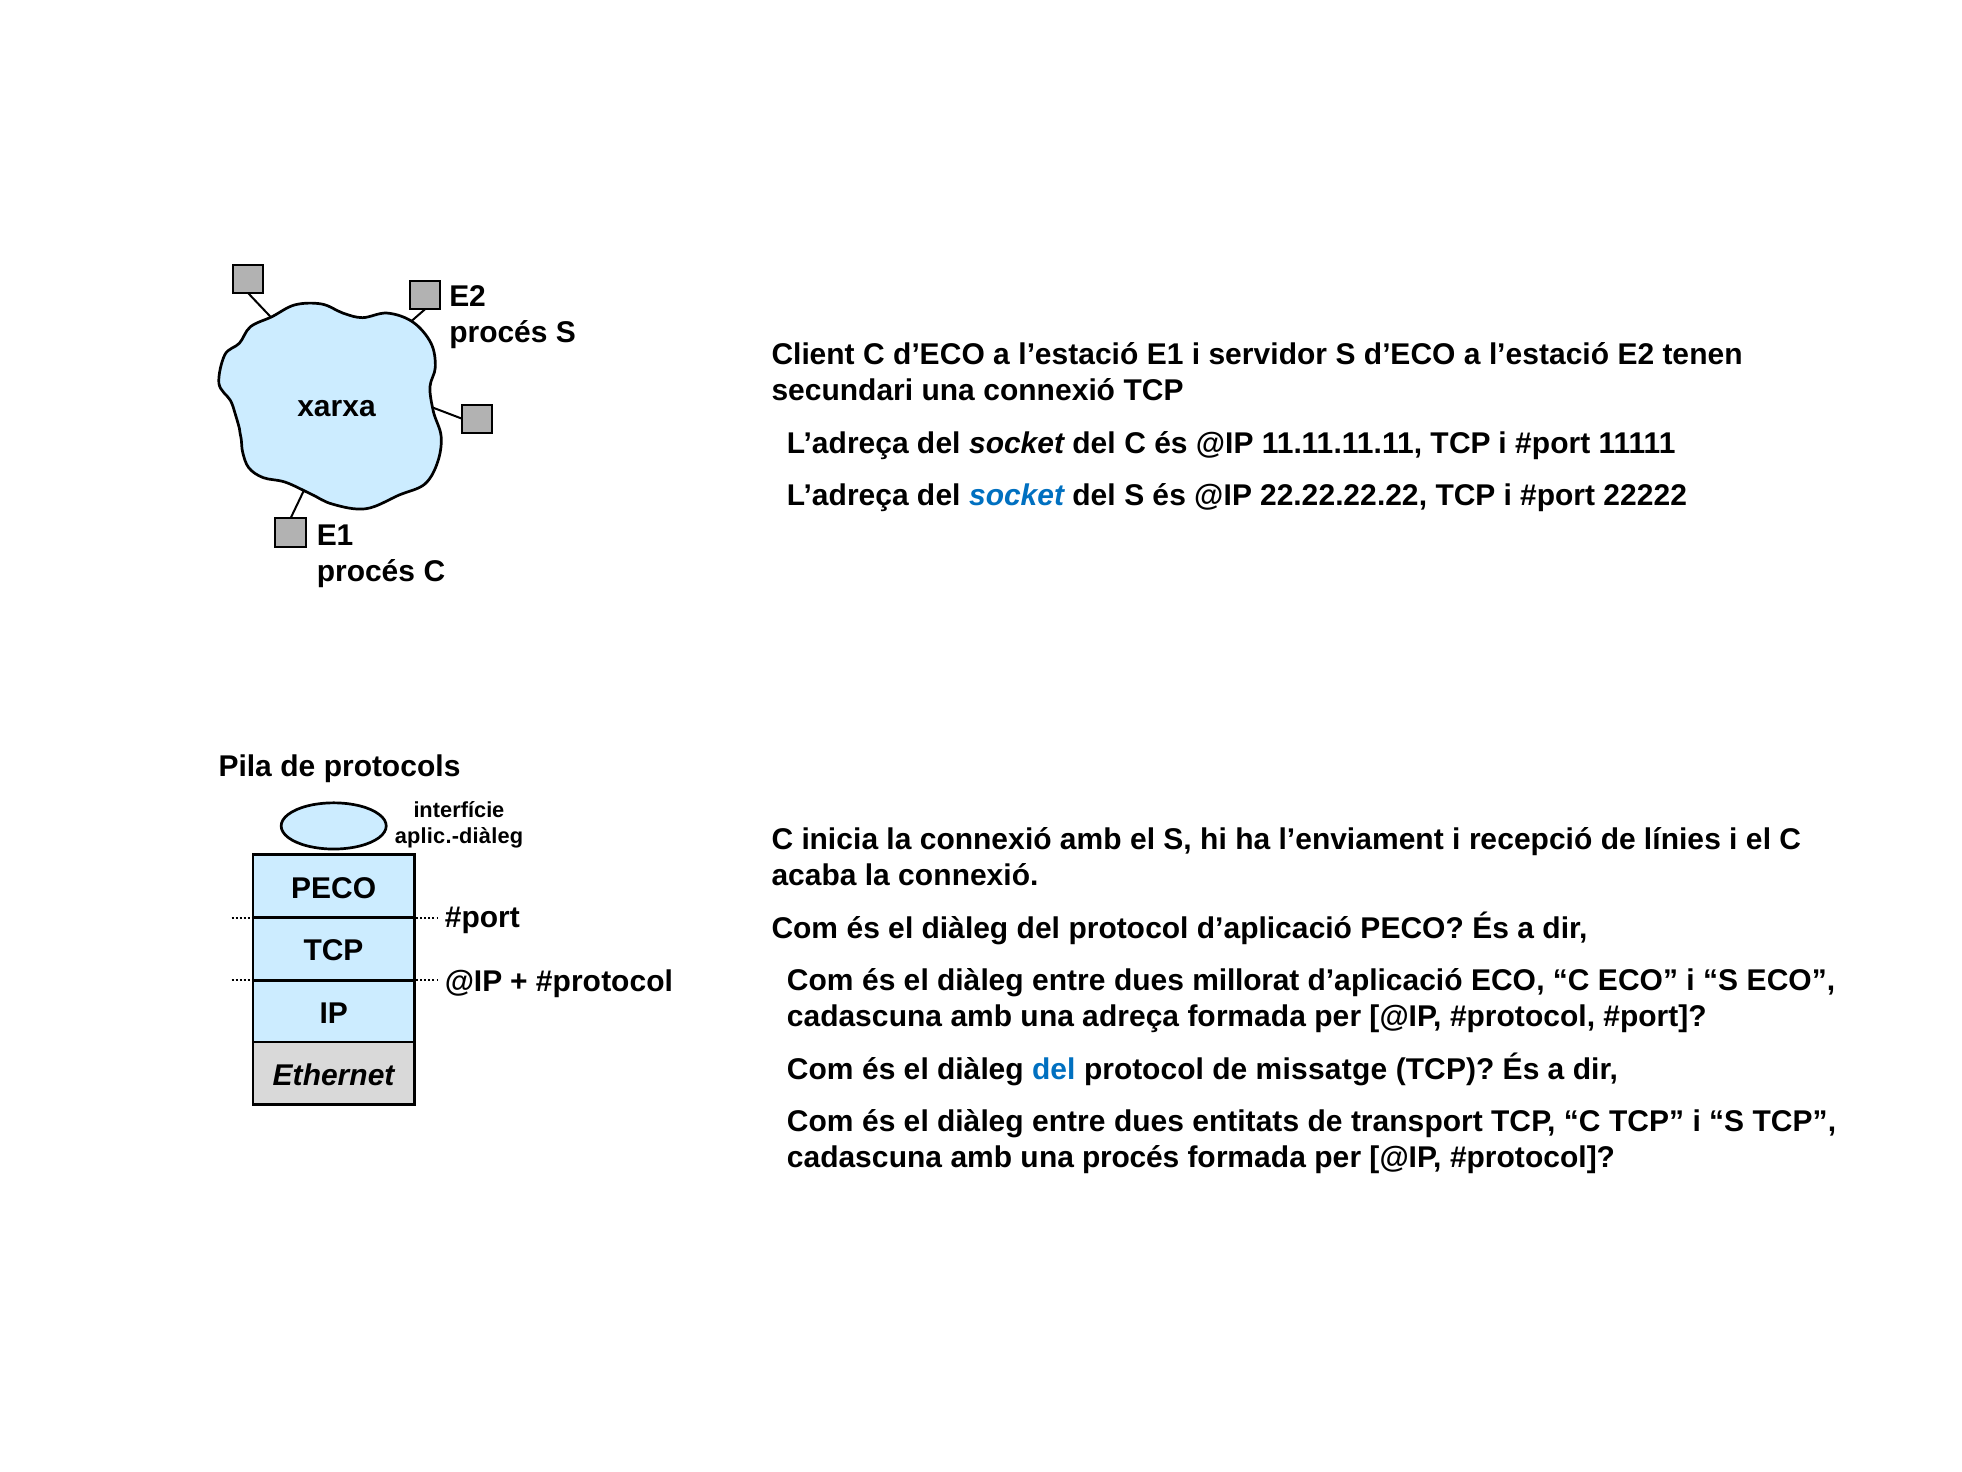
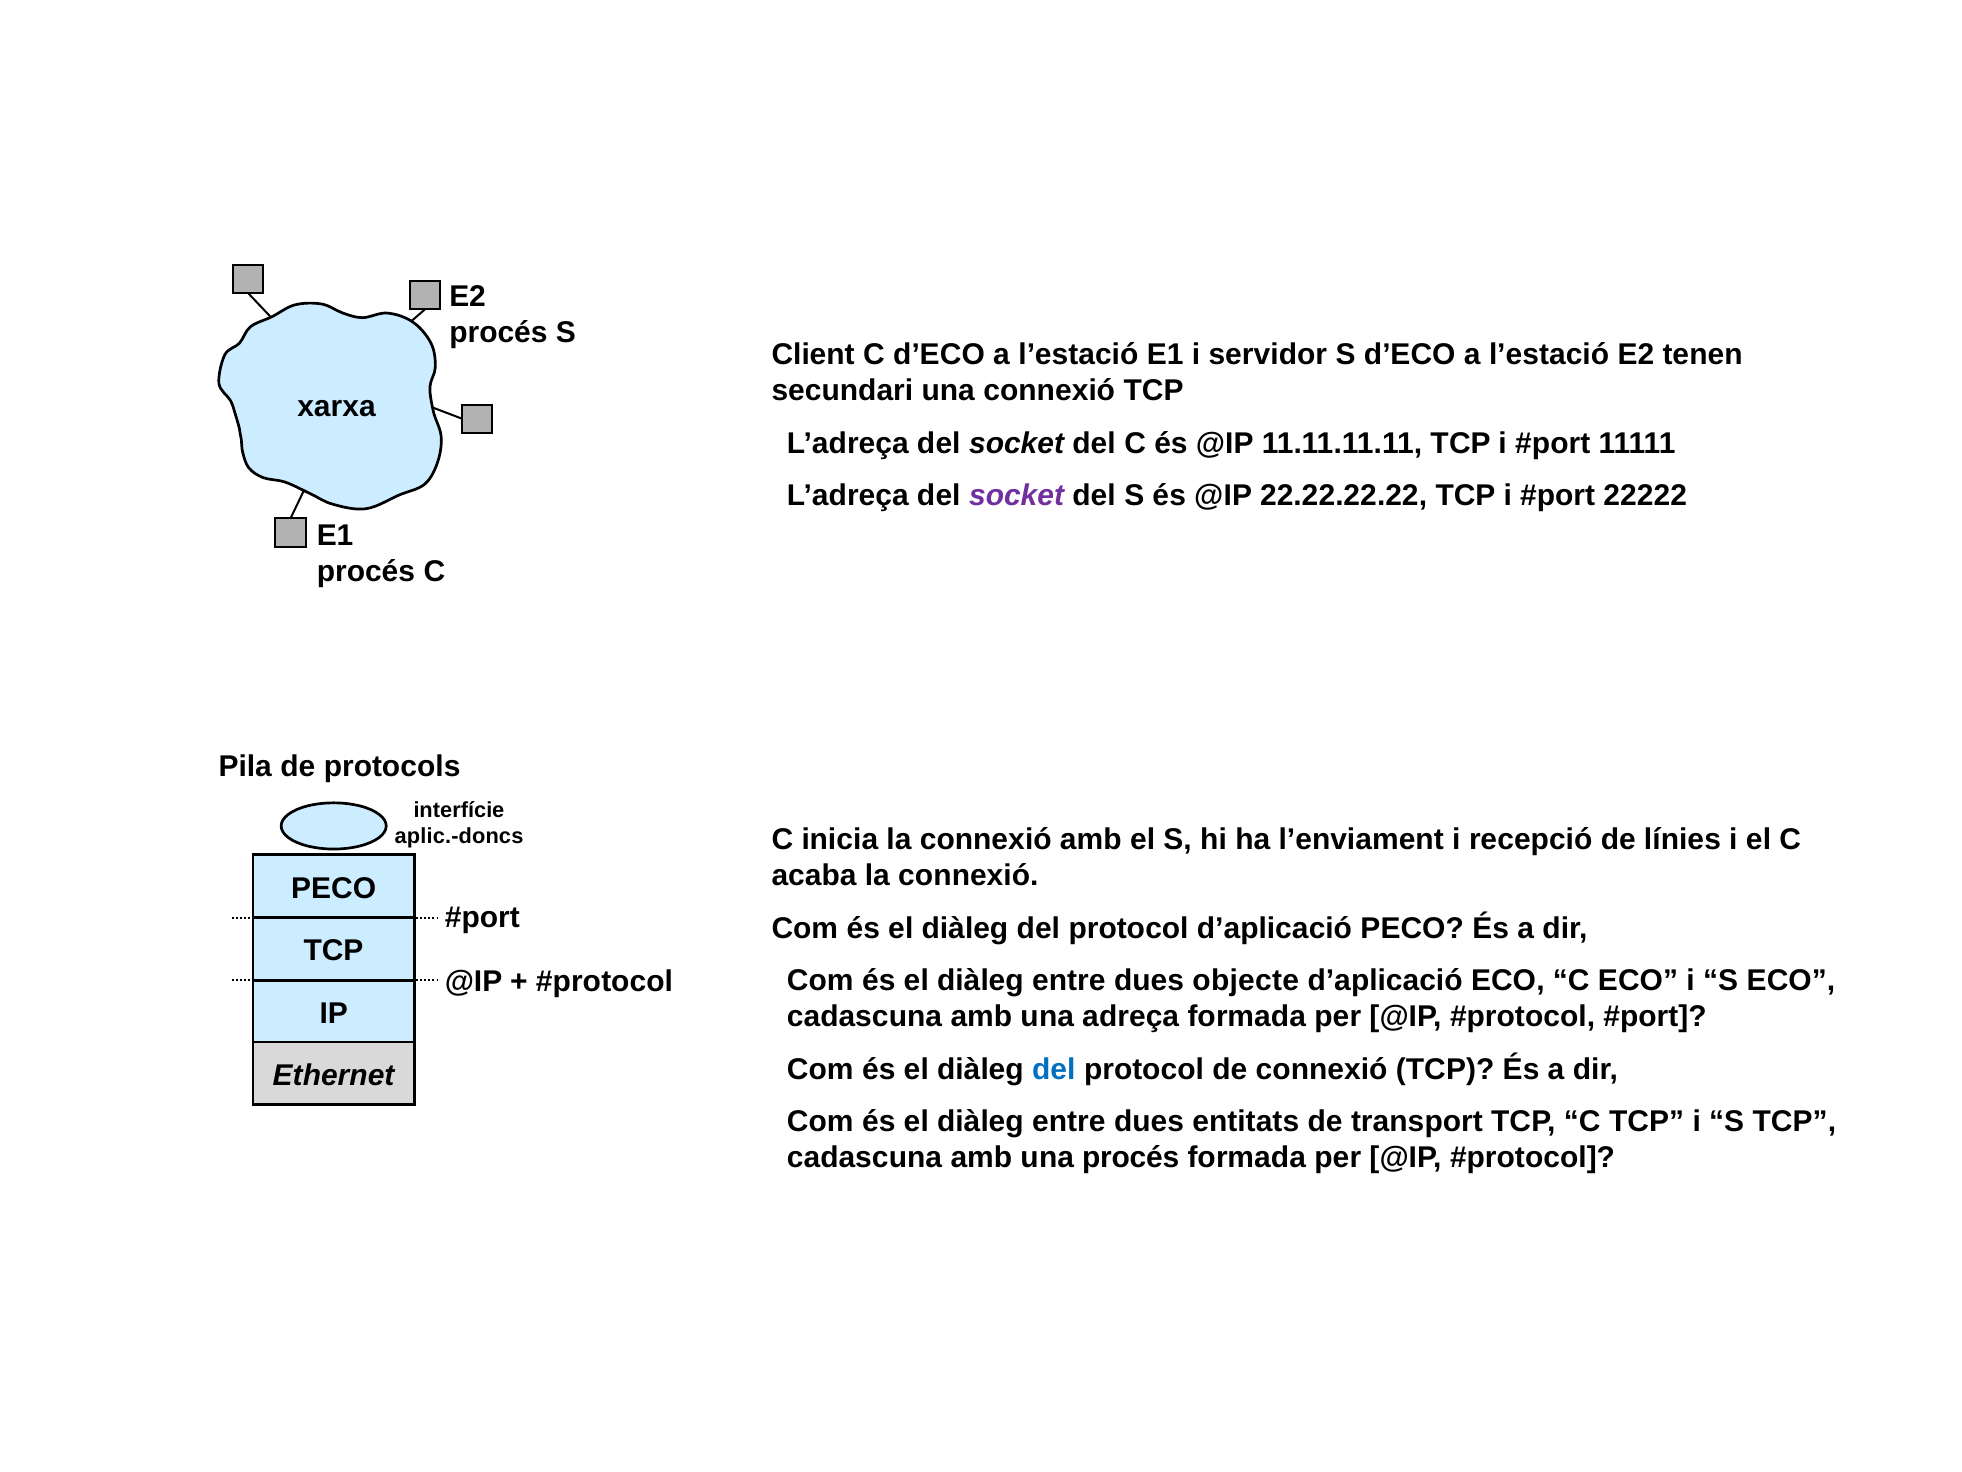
socket at (1017, 495) colour: blue -> purple
aplic.-diàleg: aplic.-diàleg -> aplic.-doncs
millorat: millorat -> objecte
de missatge: missatge -> connexió
